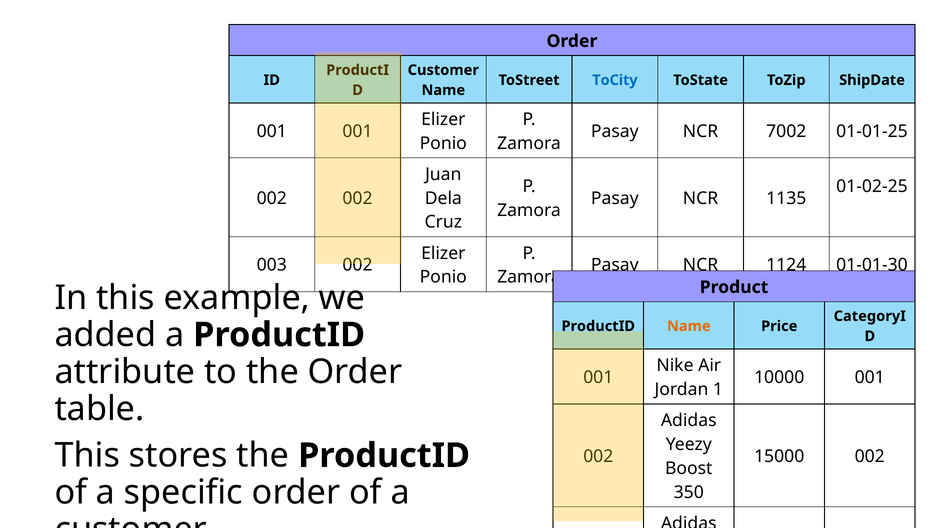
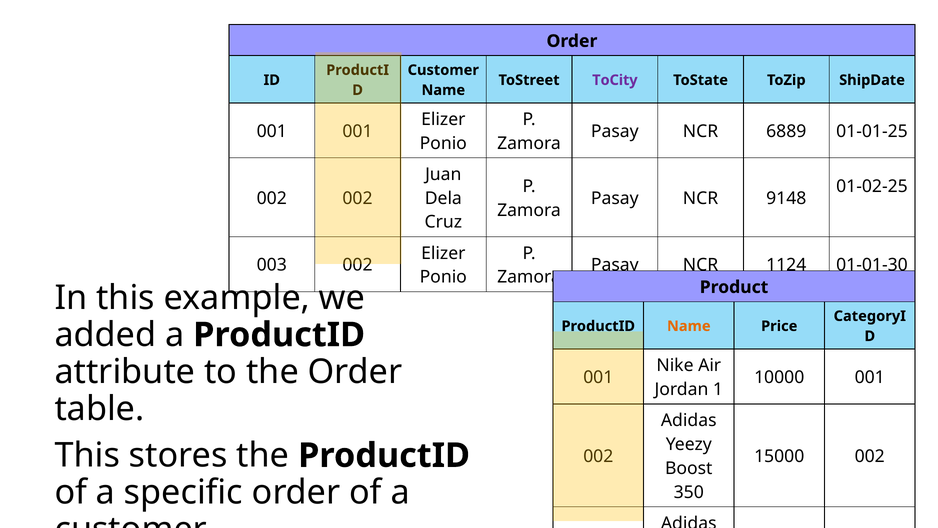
ToCity colour: blue -> purple
7002: 7002 -> 6889
1135: 1135 -> 9148
